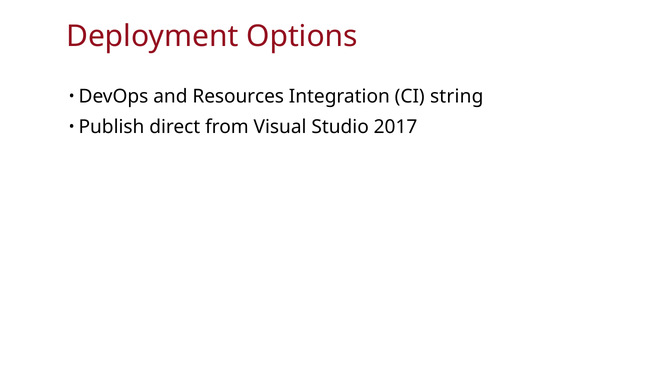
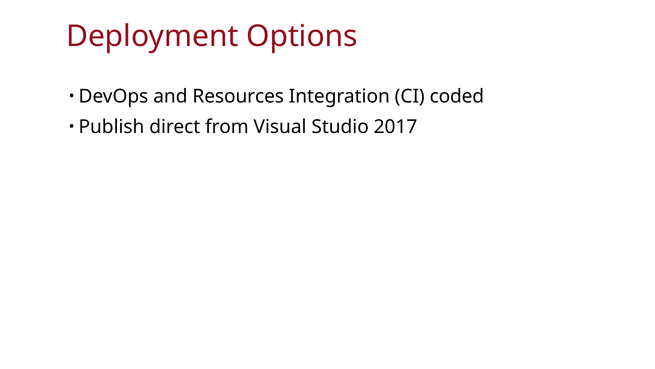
string: string -> coded
